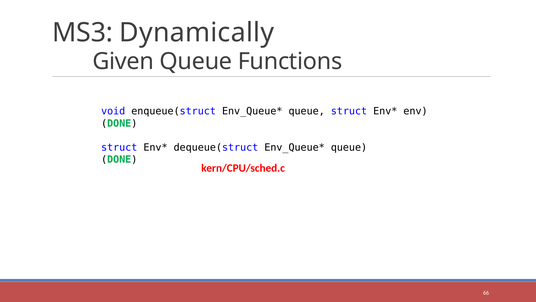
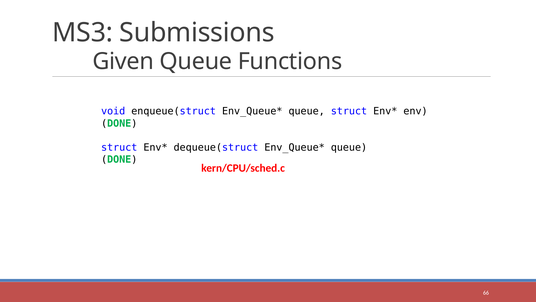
Dynamically: Dynamically -> Submissions
